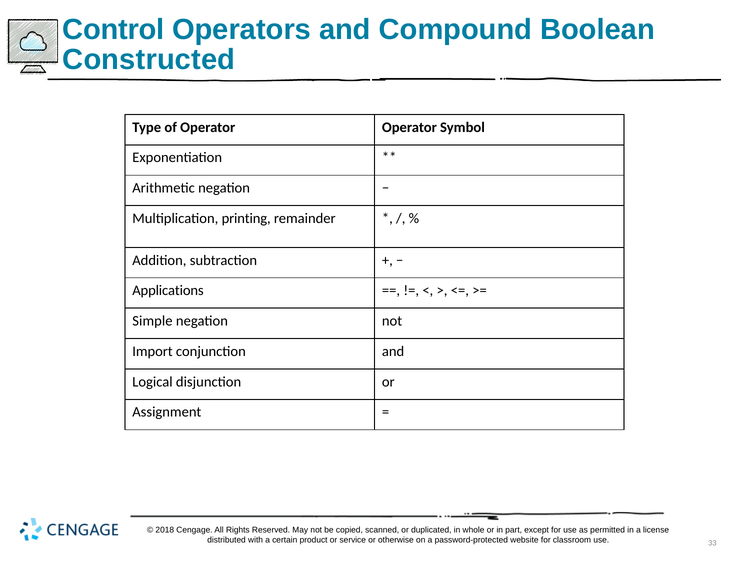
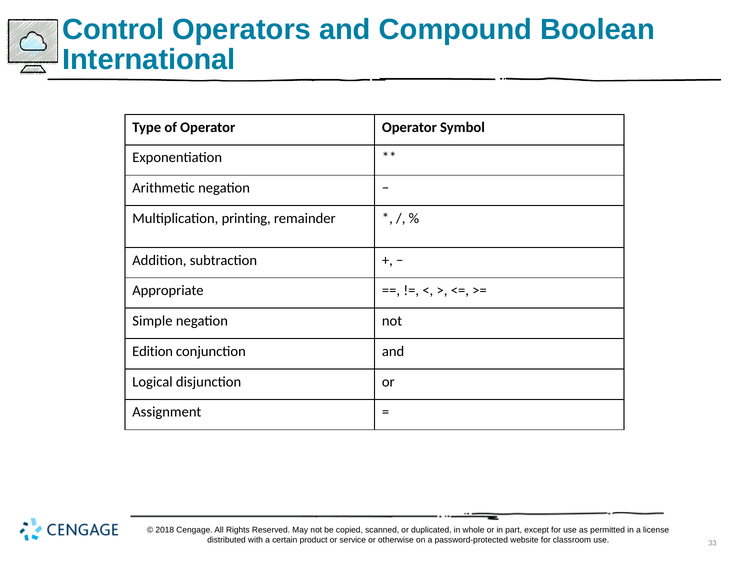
Constructed: Constructed -> International
Applications: Applications -> Appropriate
Import: Import -> Edition
